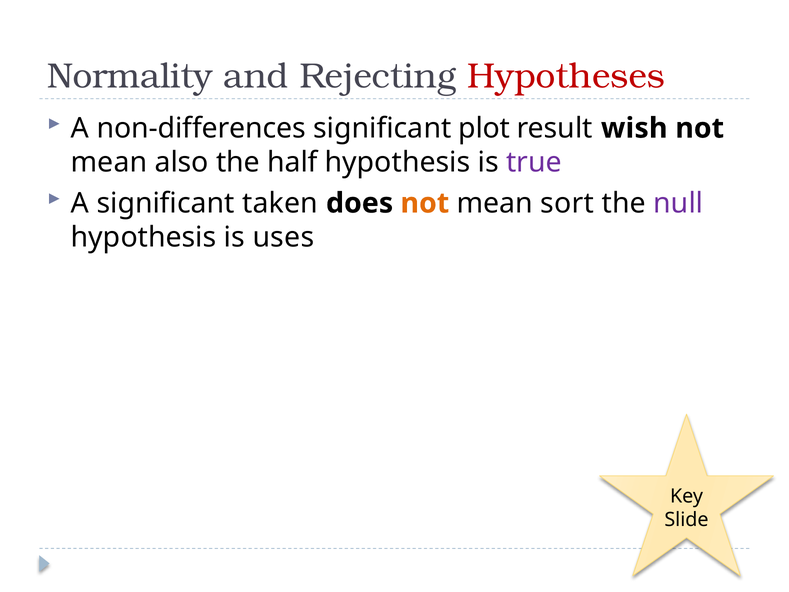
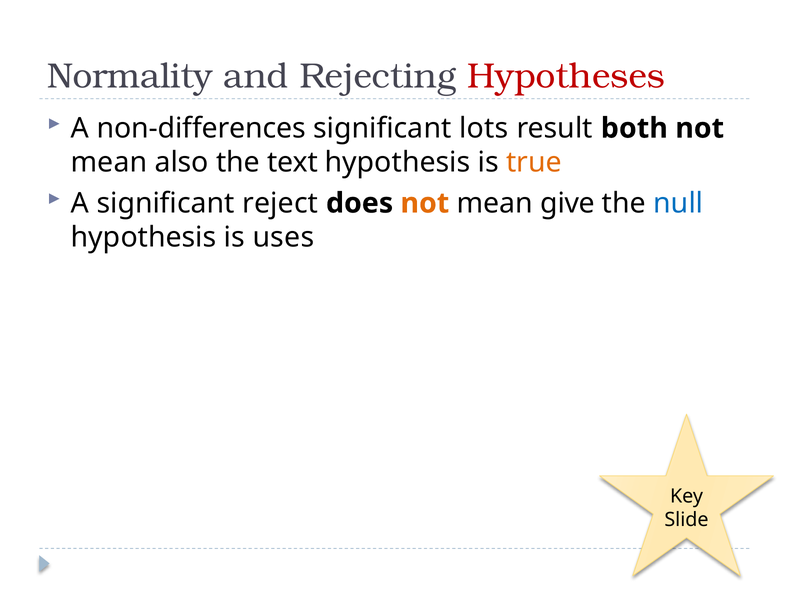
plot: plot -> lots
wish: wish -> both
half: half -> text
true colour: purple -> orange
taken: taken -> reject
sort: sort -> give
null colour: purple -> blue
